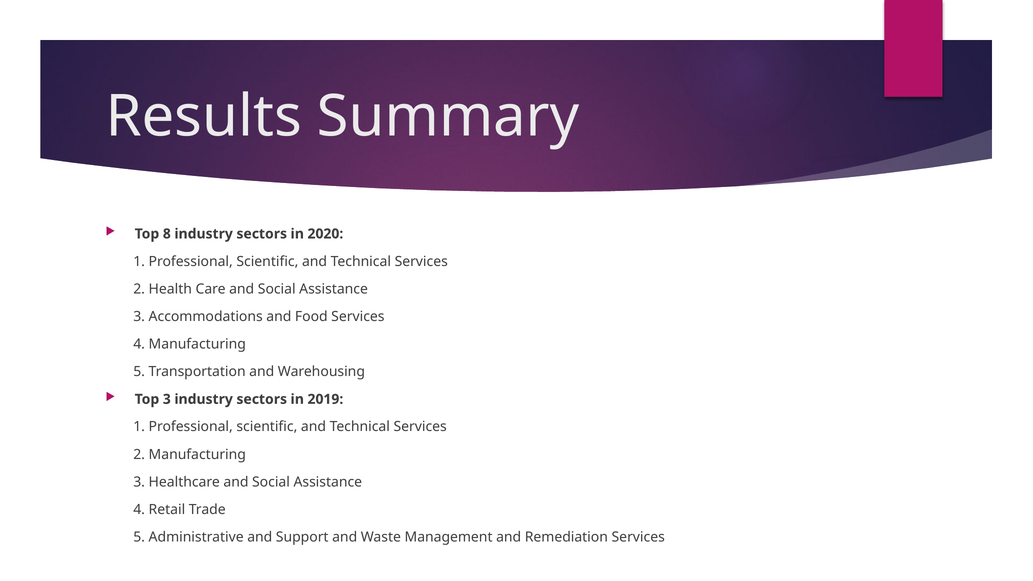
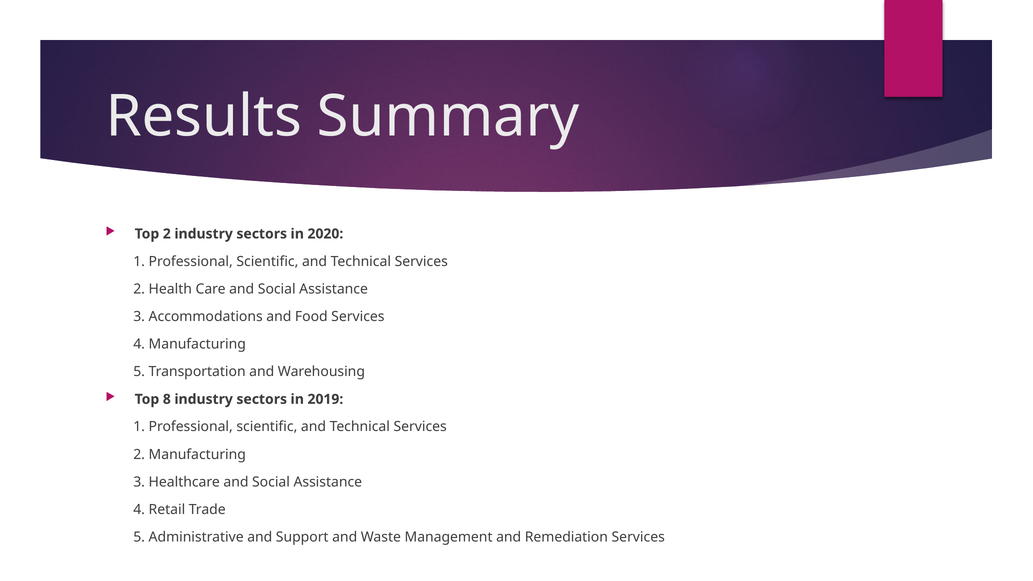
Top 8: 8 -> 2
Top 3: 3 -> 8
